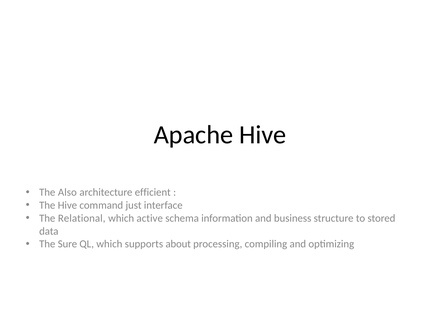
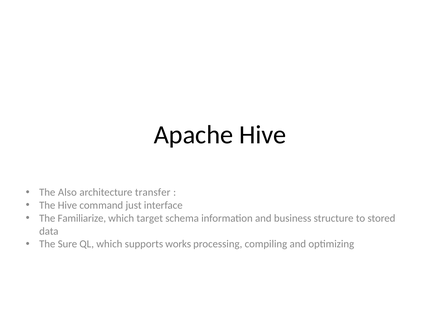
efficient: efficient -> transfer
Relational: Relational -> Familiarize
active: active -> target
about: about -> works
